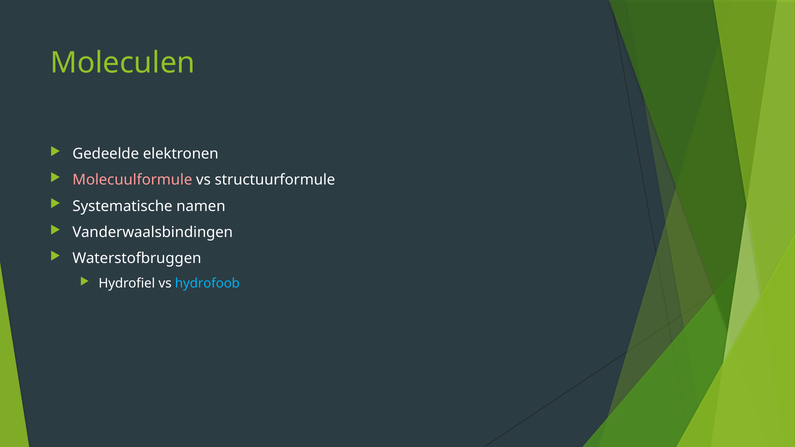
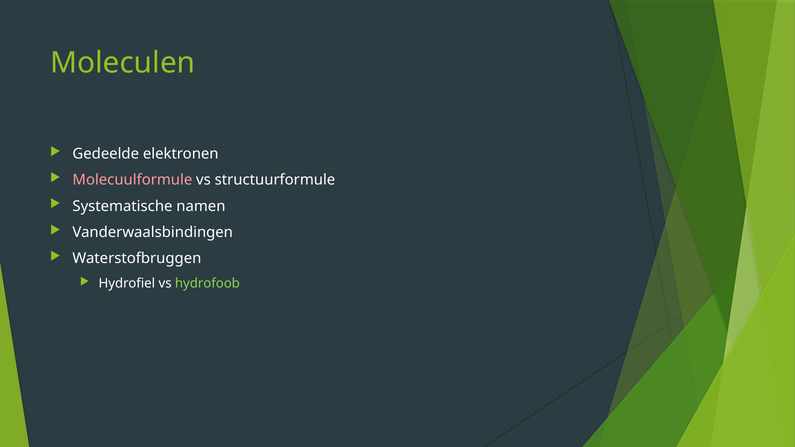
hydrofoob colour: light blue -> light green
